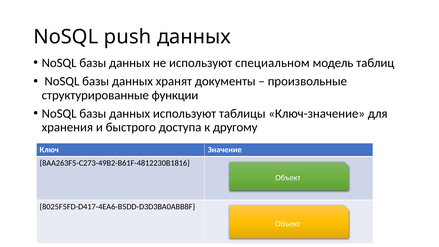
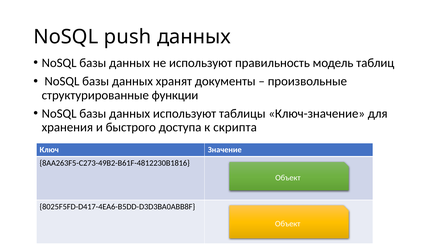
специальном: специальном -> правильность
другому: другому -> скрипта
